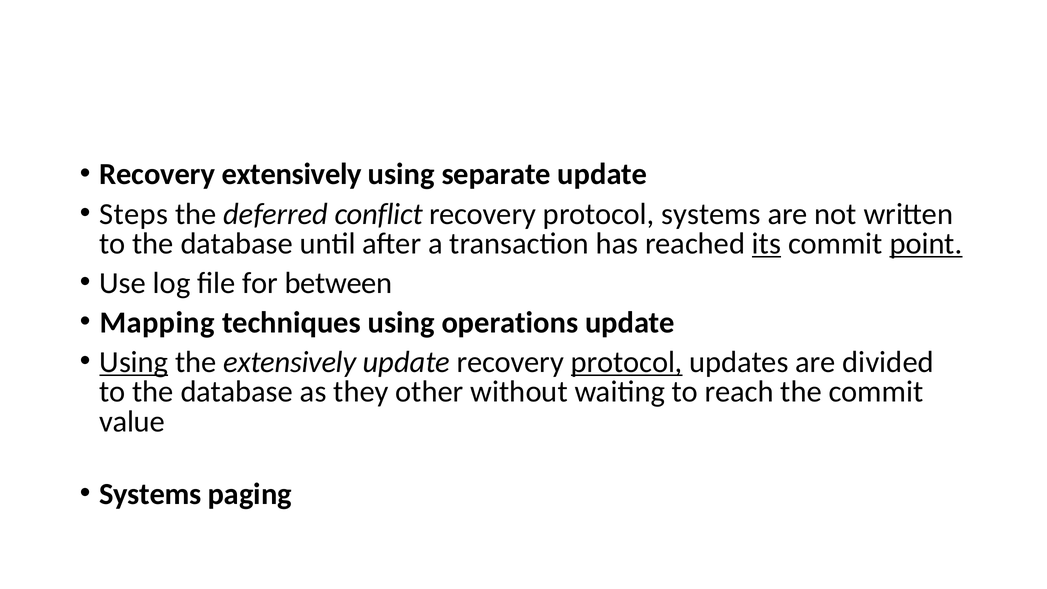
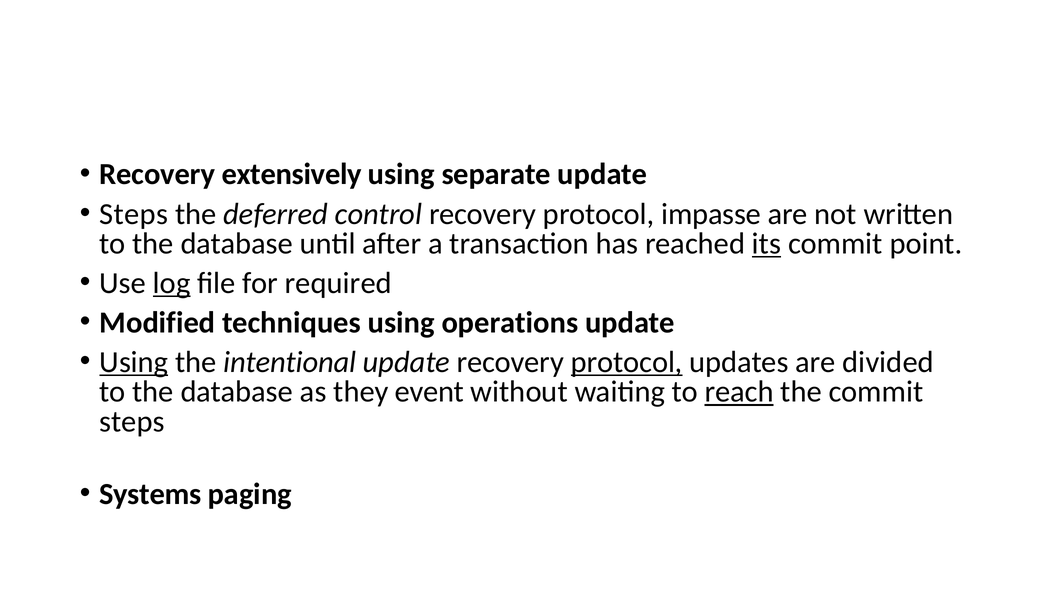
conflict: conflict -> control
protocol systems: systems -> impasse
point underline: present -> none
log underline: none -> present
between: between -> required
Mapping: Mapping -> Modified
the extensively: extensively -> intentional
other: other -> event
reach underline: none -> present
value at (132, 422): value -> steps
